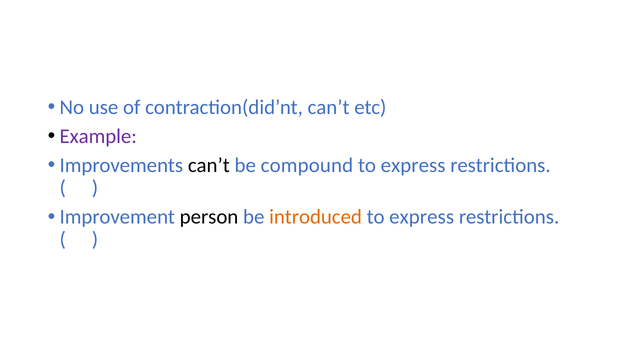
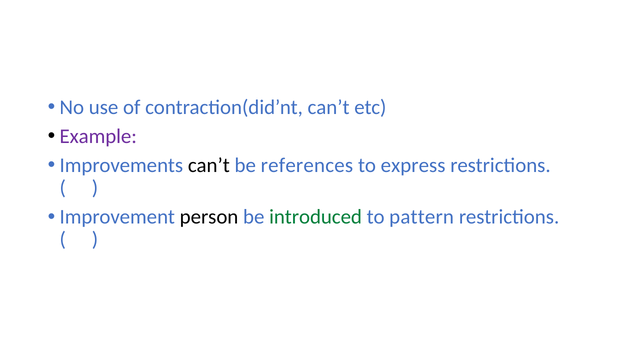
compound: compound -> references
introduced colour: orange -> green
express at (422, 217): express -> pattern
